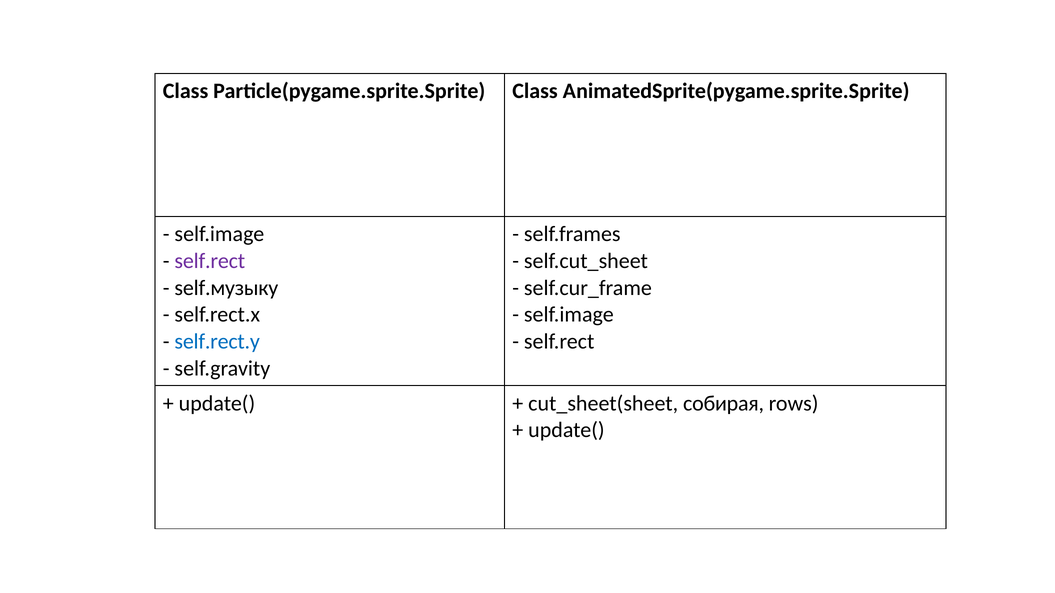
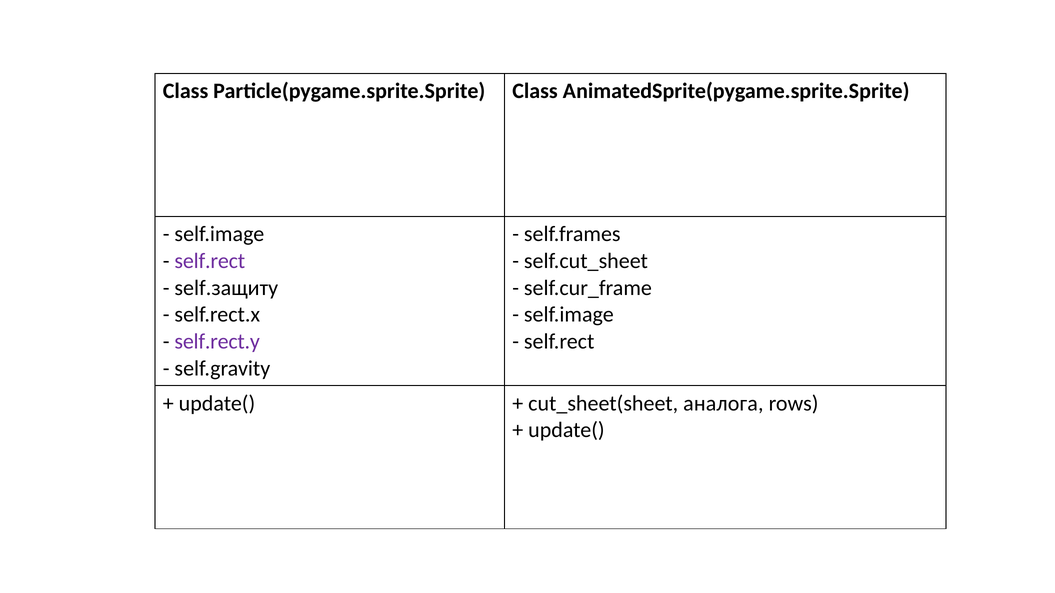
self.музыку: self.музыку -> self.защиту
self.rect.y colour: blue -> purple
собирая: собирая -> аналога
